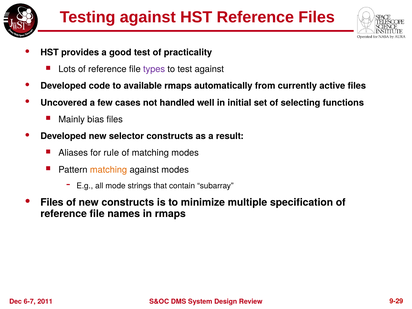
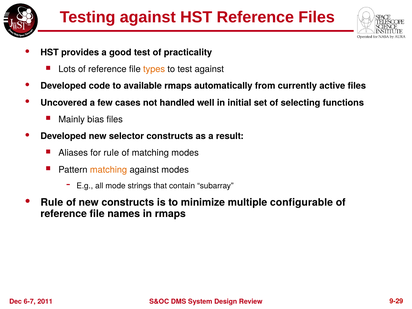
types colour: purple -> orange
Files at (52, 203): Files -> Rule
specification: specification -> configurable
